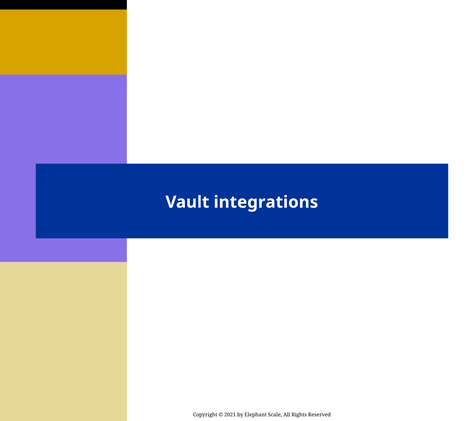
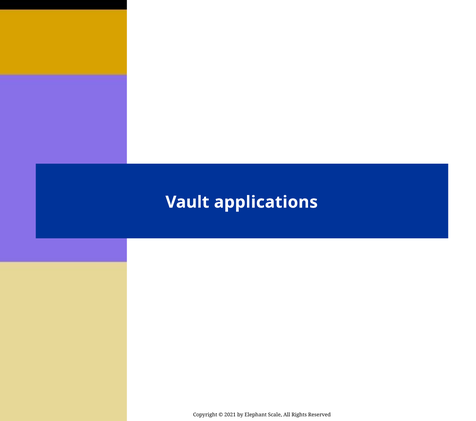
integrations: integrations -> applications
